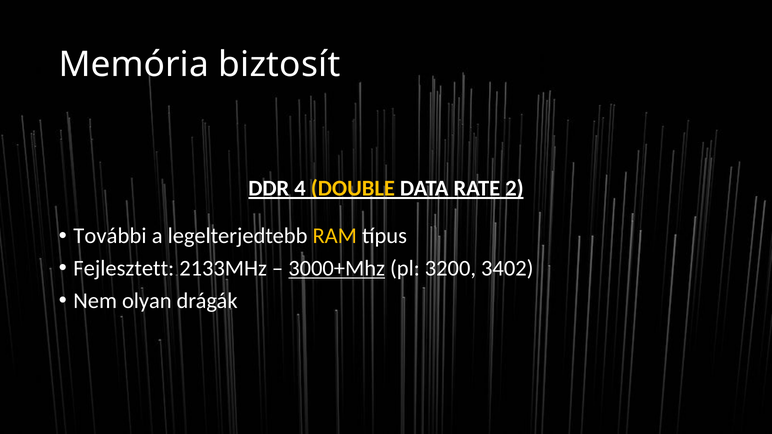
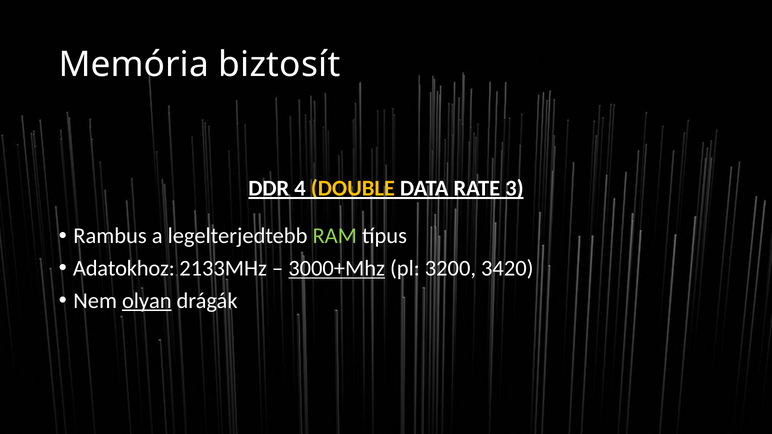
2: 2 -> 3
További: További -> Rambus
RAM colour: yellow -> light green
Fejlesztett: Fejlesztett -> Adatokhoz
3402: 3402 -> 3420
olyan underline: none -> present
